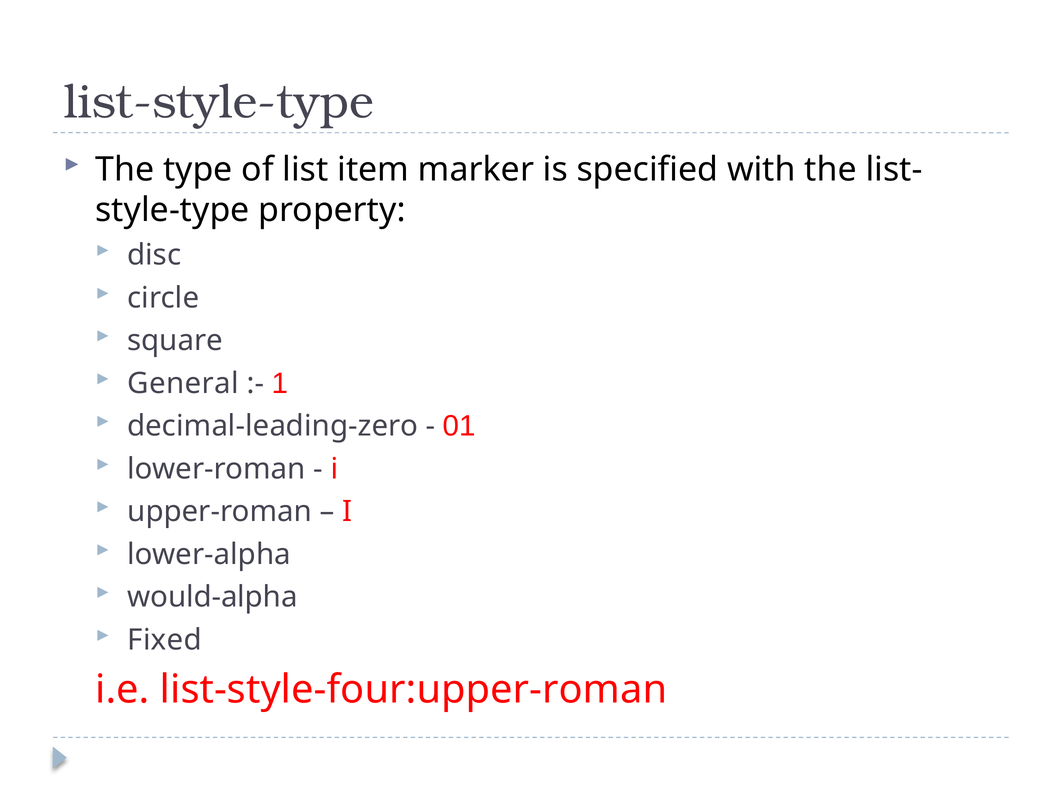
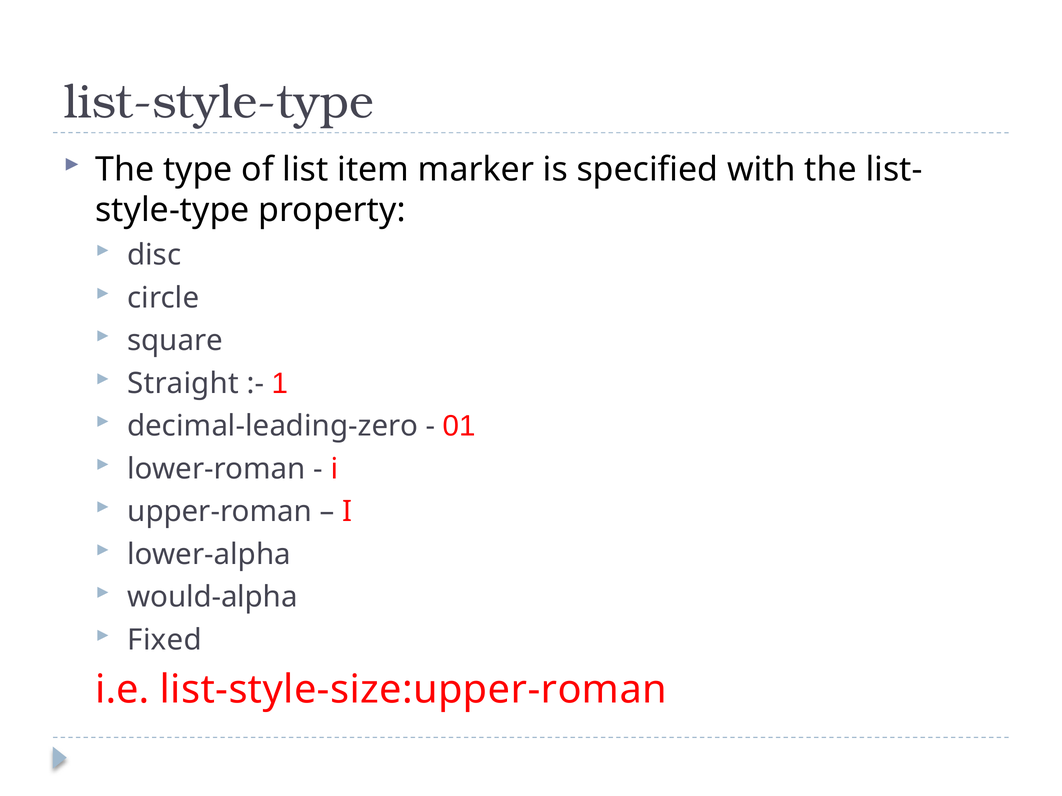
General: General -> Straight
list-style-four:upper-roman: list-style-four:upper-roman -> list-style-size:upper-roman
